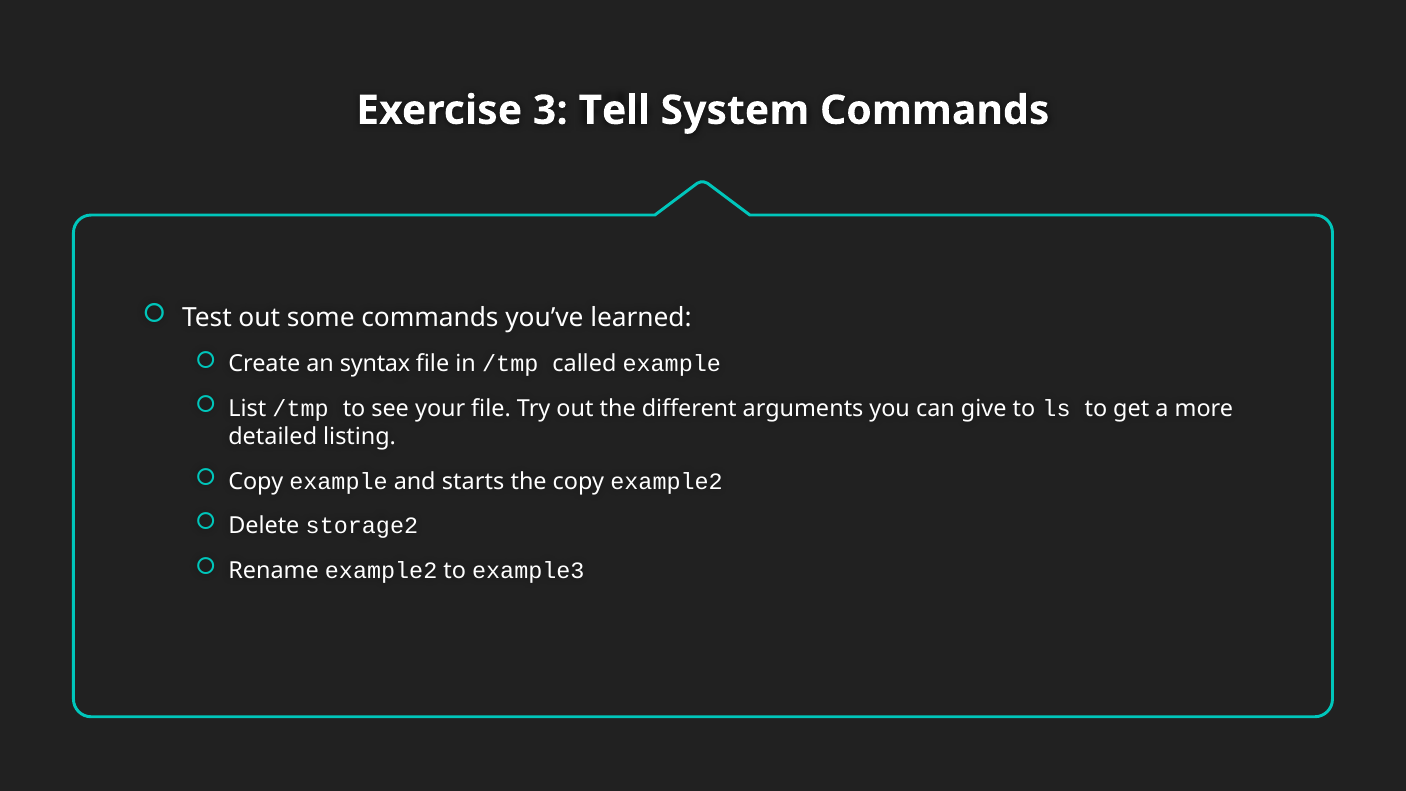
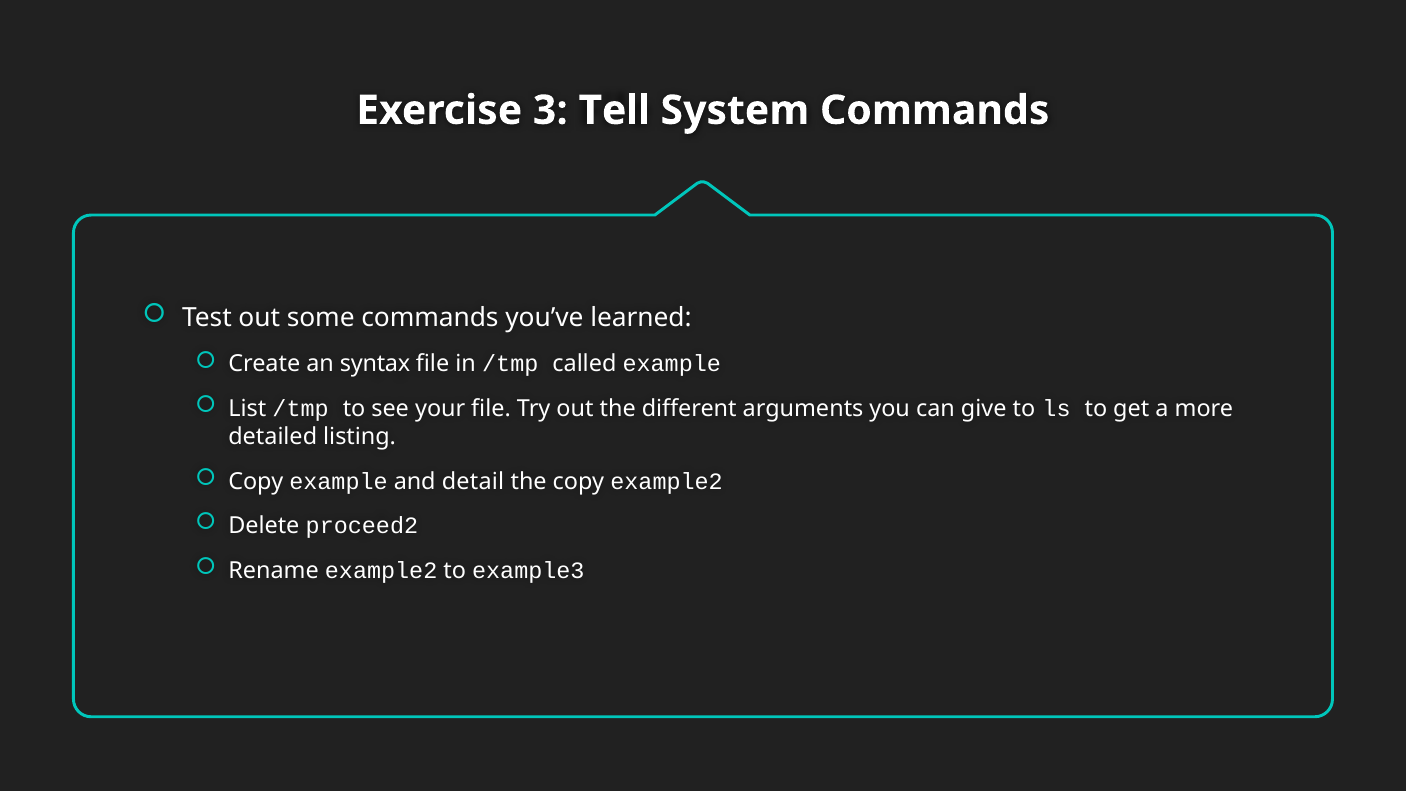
starts: starts -> detail
storage2: storage2 -> proceed2
